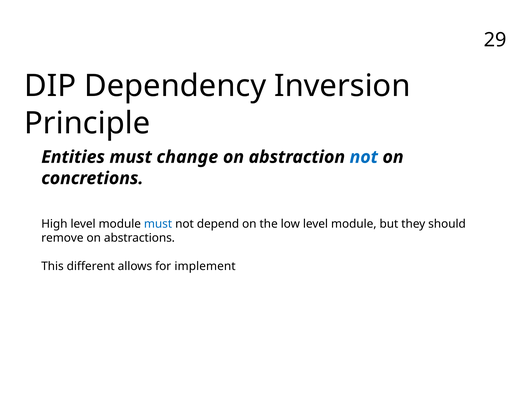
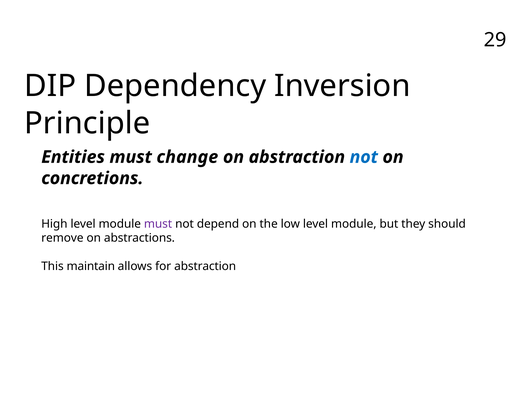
must at (158, 224) colour: blue -> purple
different: different -> maintain
for implement: implement -> abstraction
